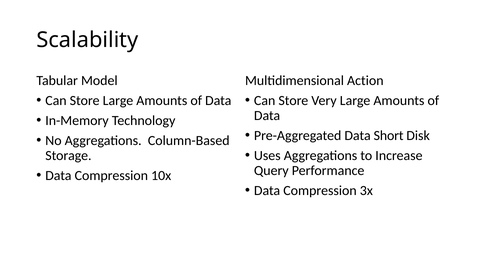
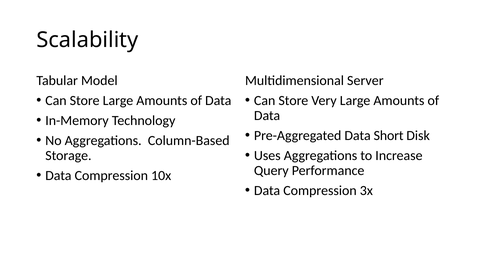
Action: Action -> Server
